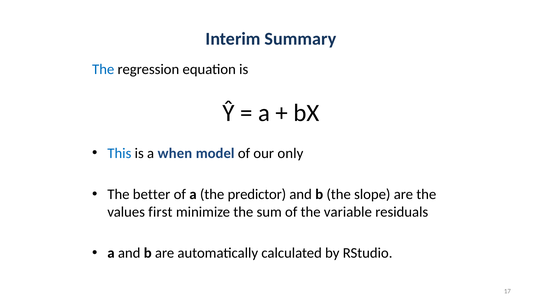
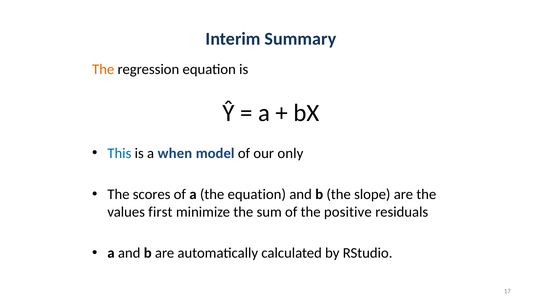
The at (103, 69) colour: blue -> orange
better: better -> scores
the predictor: predictor -> equation
variable: variable -> positive
